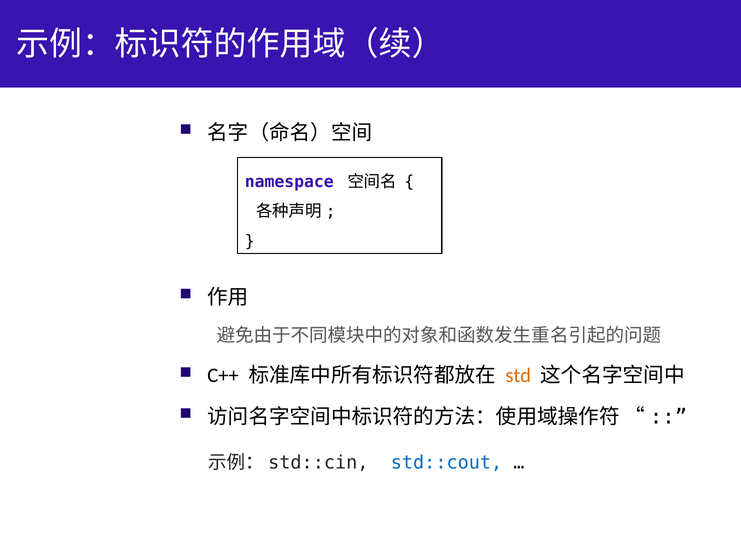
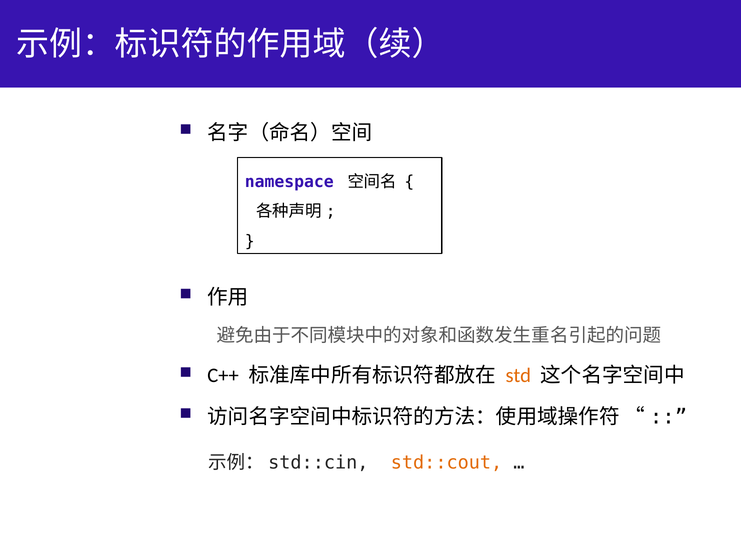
std::cout colour: blue -> orange
